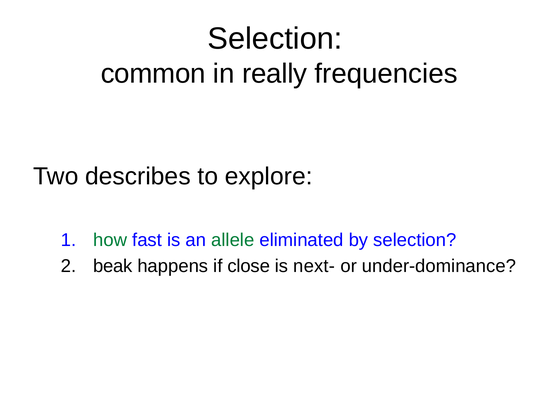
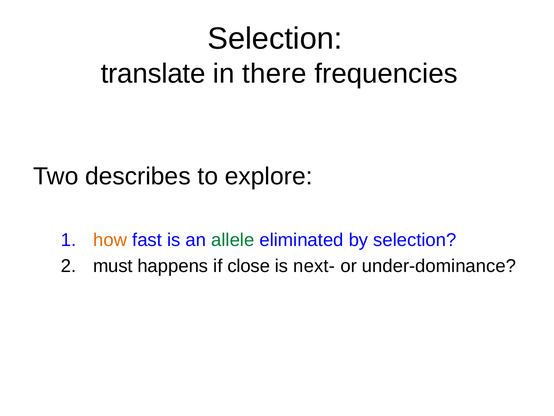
common: common -> translate
really: really -> there
how colour: green -> orange
beak: beak -> must
